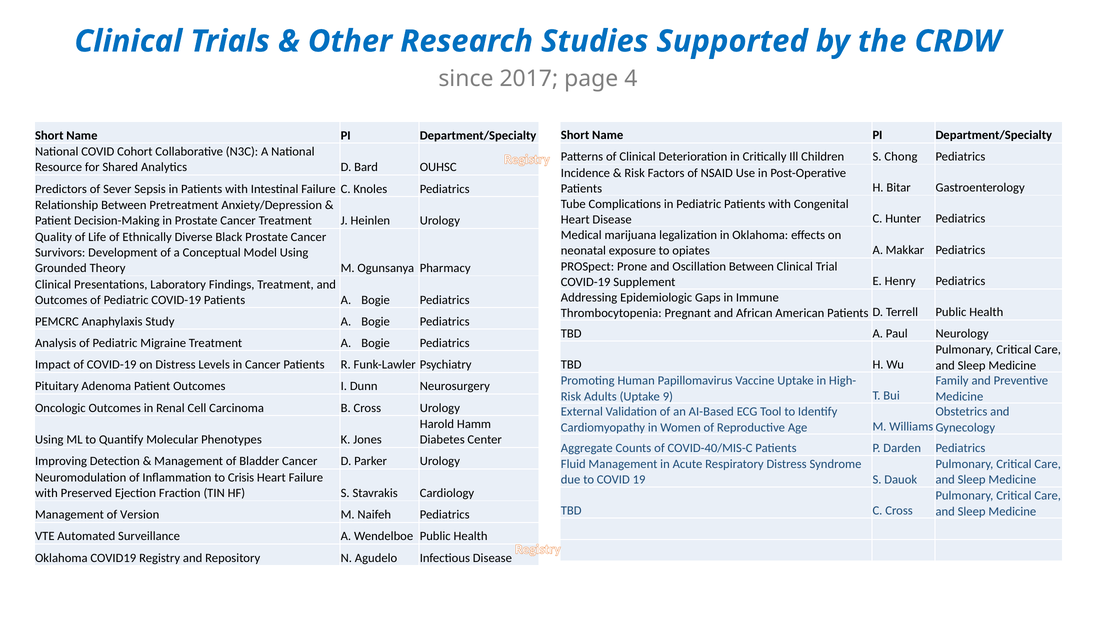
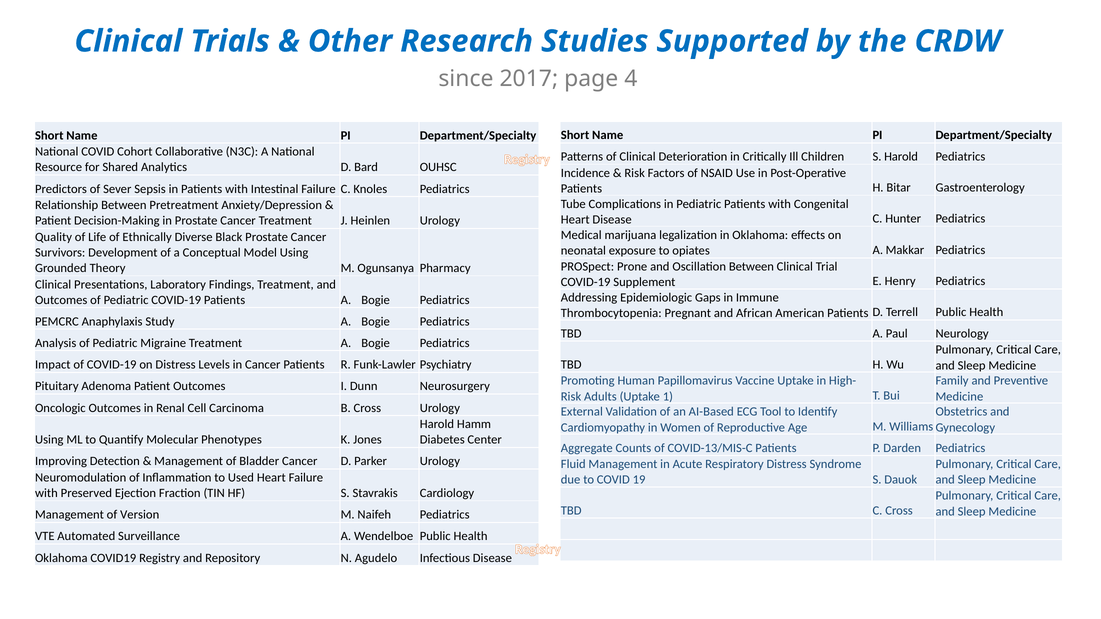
S Chong: Chong -> Harold
9: 9 -> 1
COVID-40/MIS-C: COVID-40/MIS-C -> COVID-13/MIS-C
Crisis: Crisis -> Used
